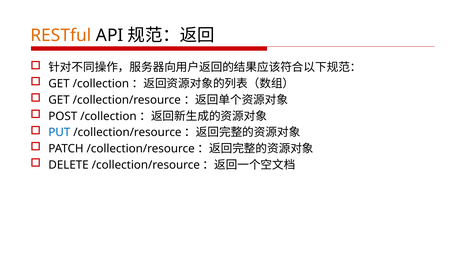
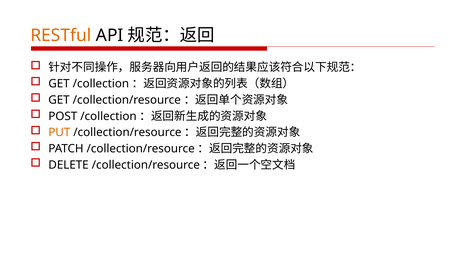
PUT colour: blue -> orange
